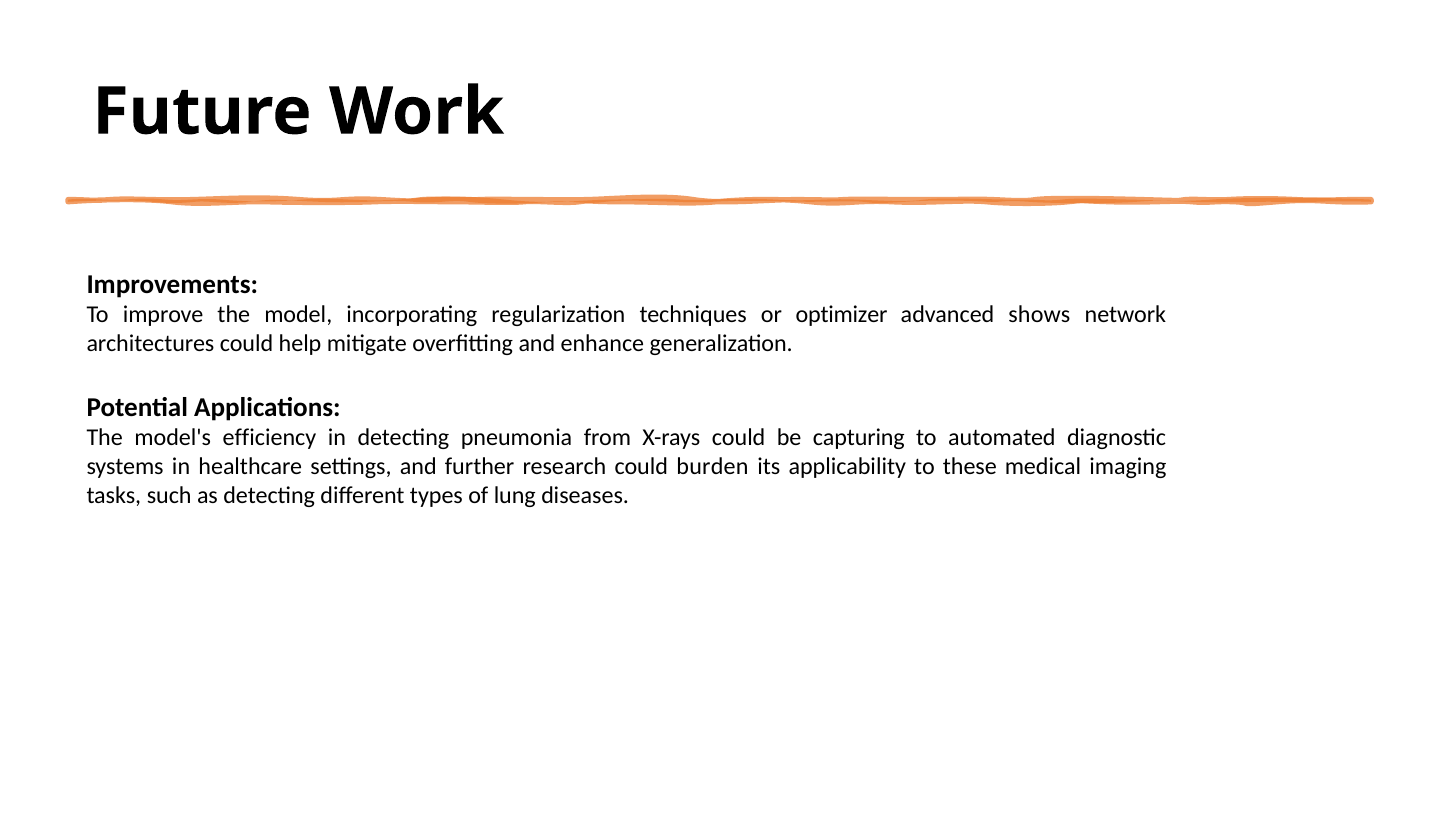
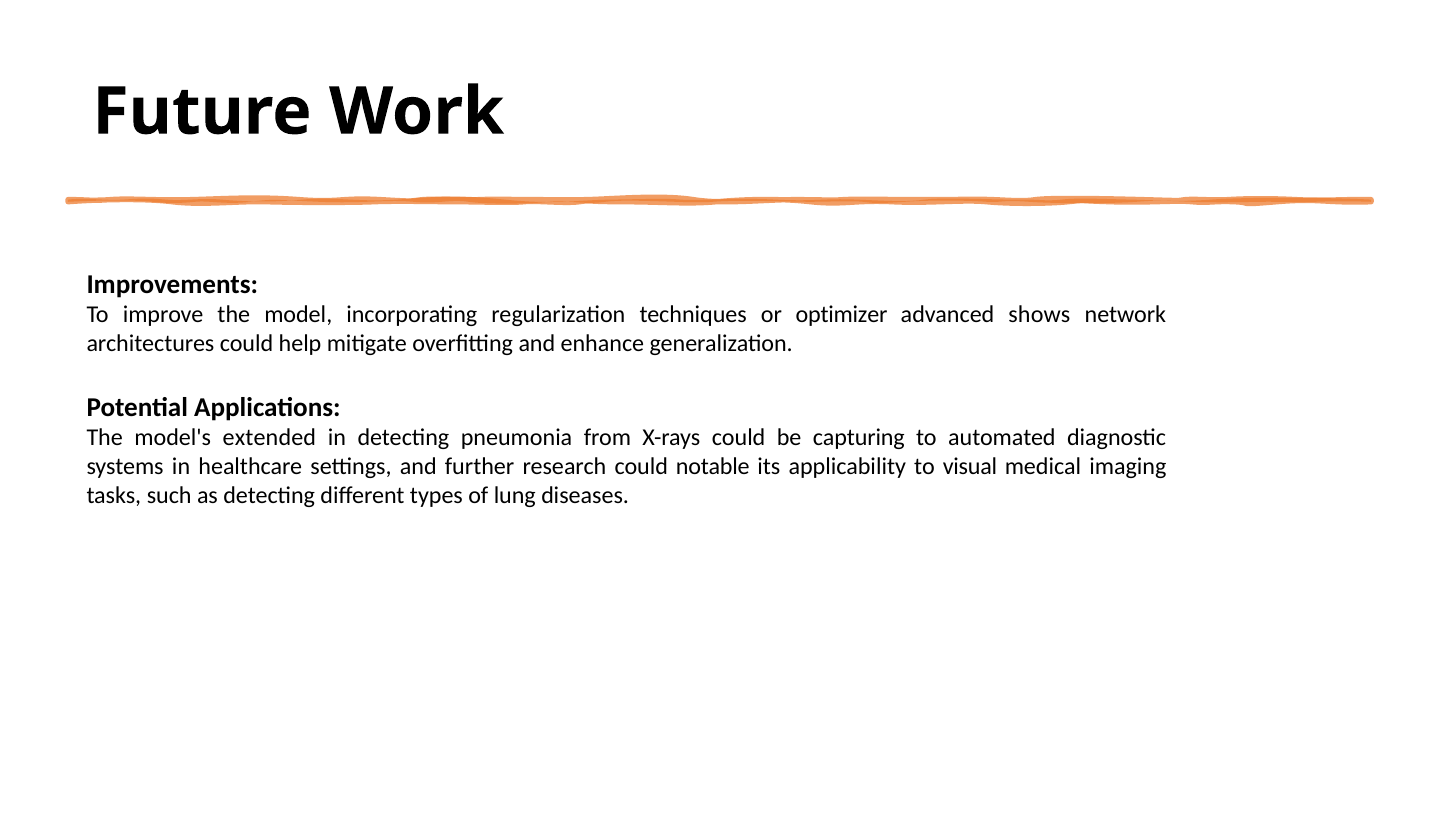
efficiency: efficiency -> extended
burden: burden -> notable
these: these -> visual
